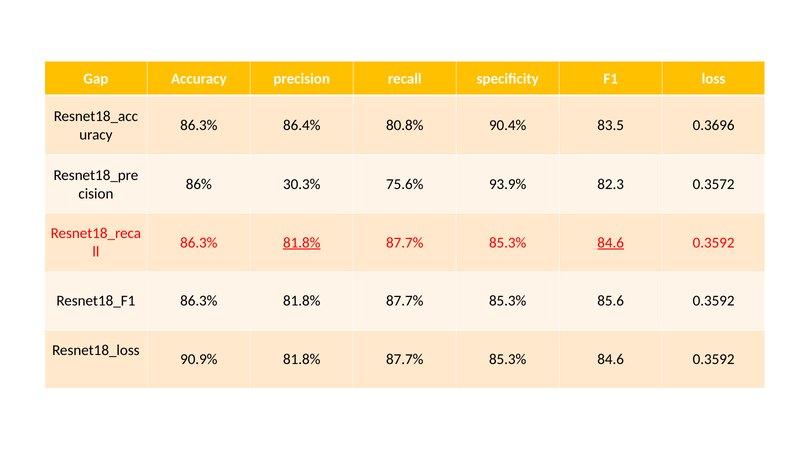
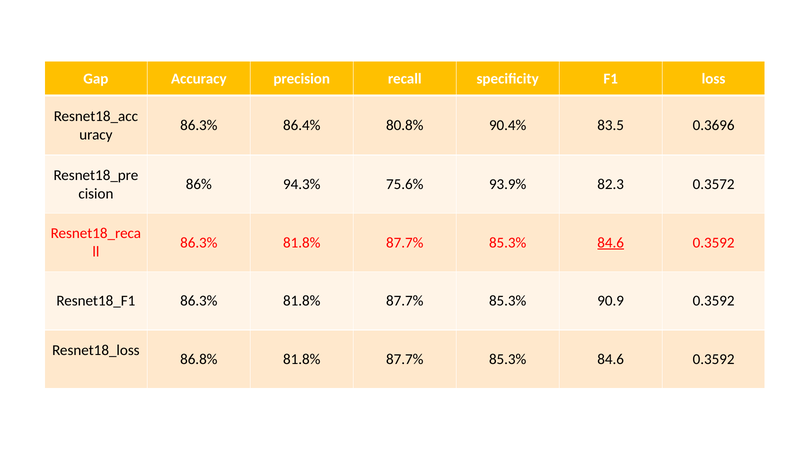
30.3%: 30.3% -> 94.3%
81.8% at (302, 243) underline: present -> none
85.6: 85.6 -> 90.9
90.9%: 90.9% -> 86.8%
